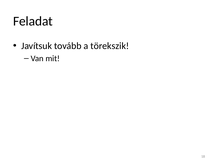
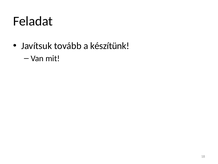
törekszik: törekszik -> készítünk
